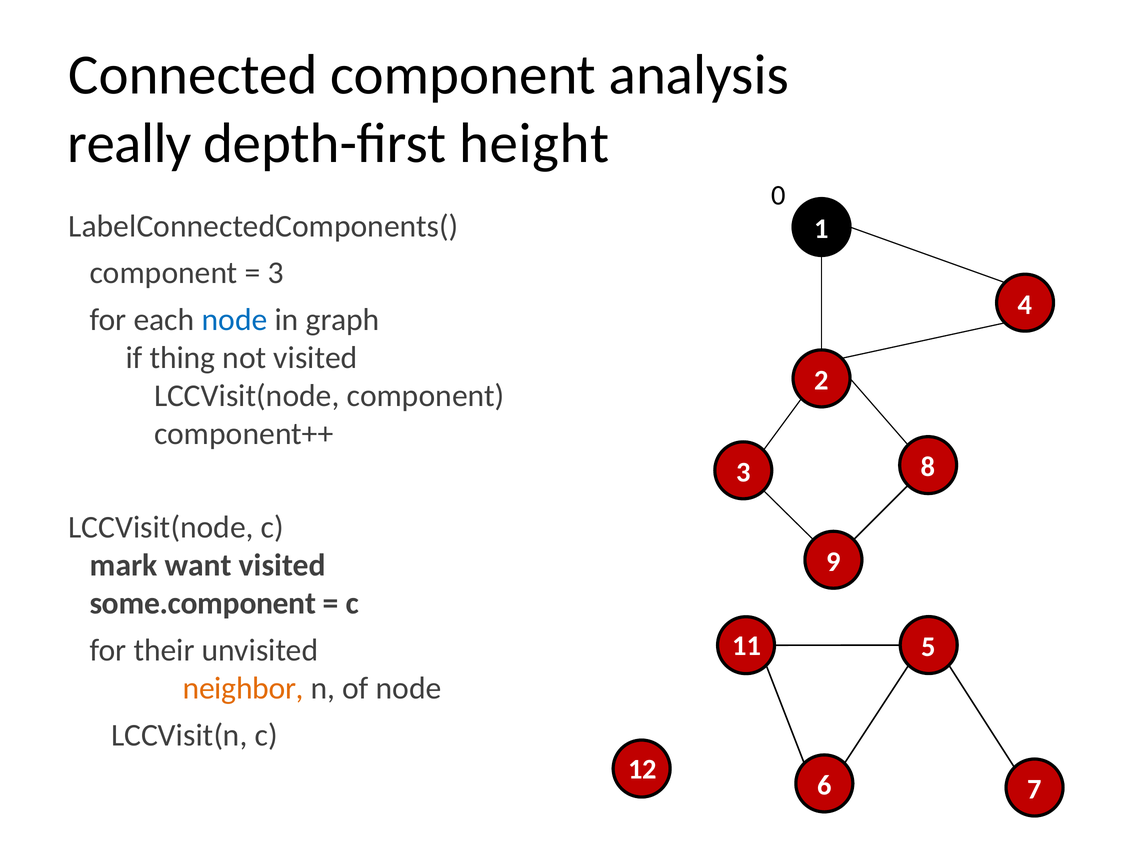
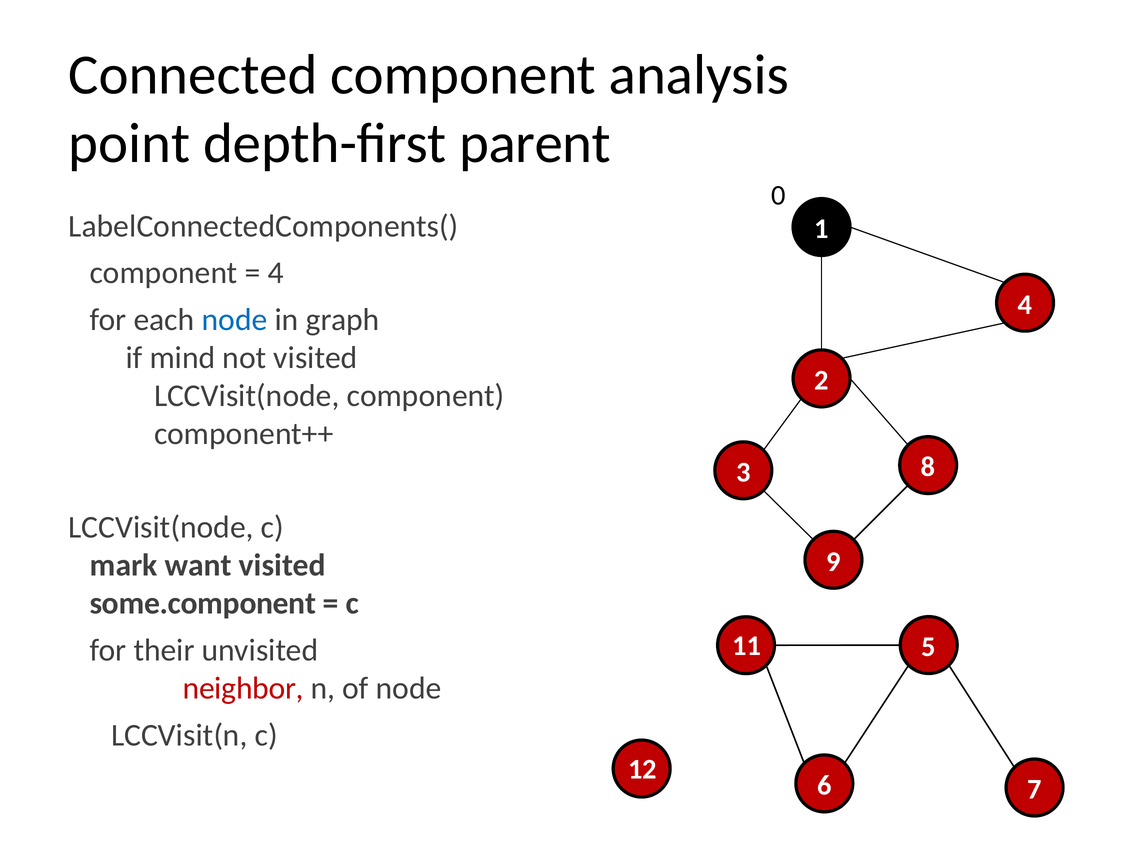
really: really -> point
height: height -> parent
3 at (276, 273): 3 -> 4
thing: thing -> mind
neighbor colour: orange -> red
